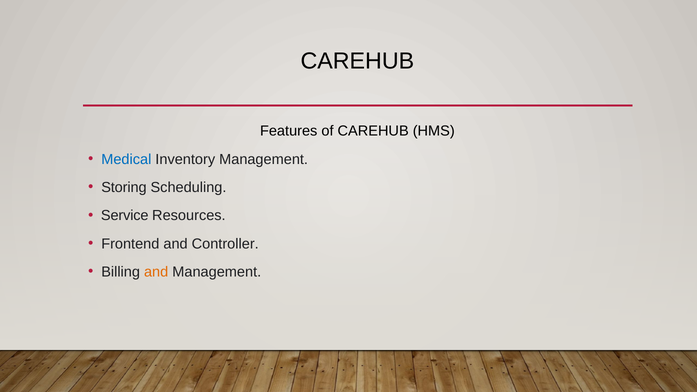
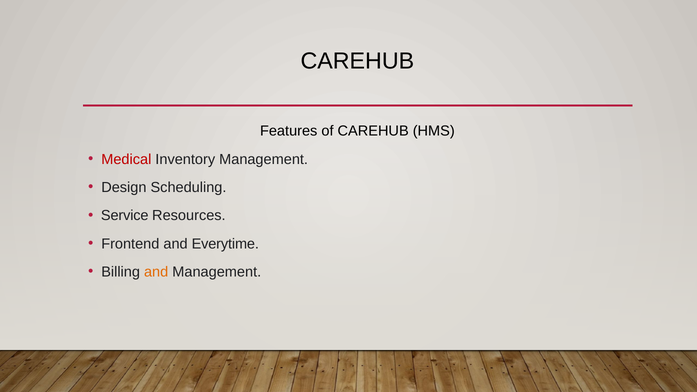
Medical colour: blue -> red
Storing: Storing -> Design
Controller: Controller -> Everytime
